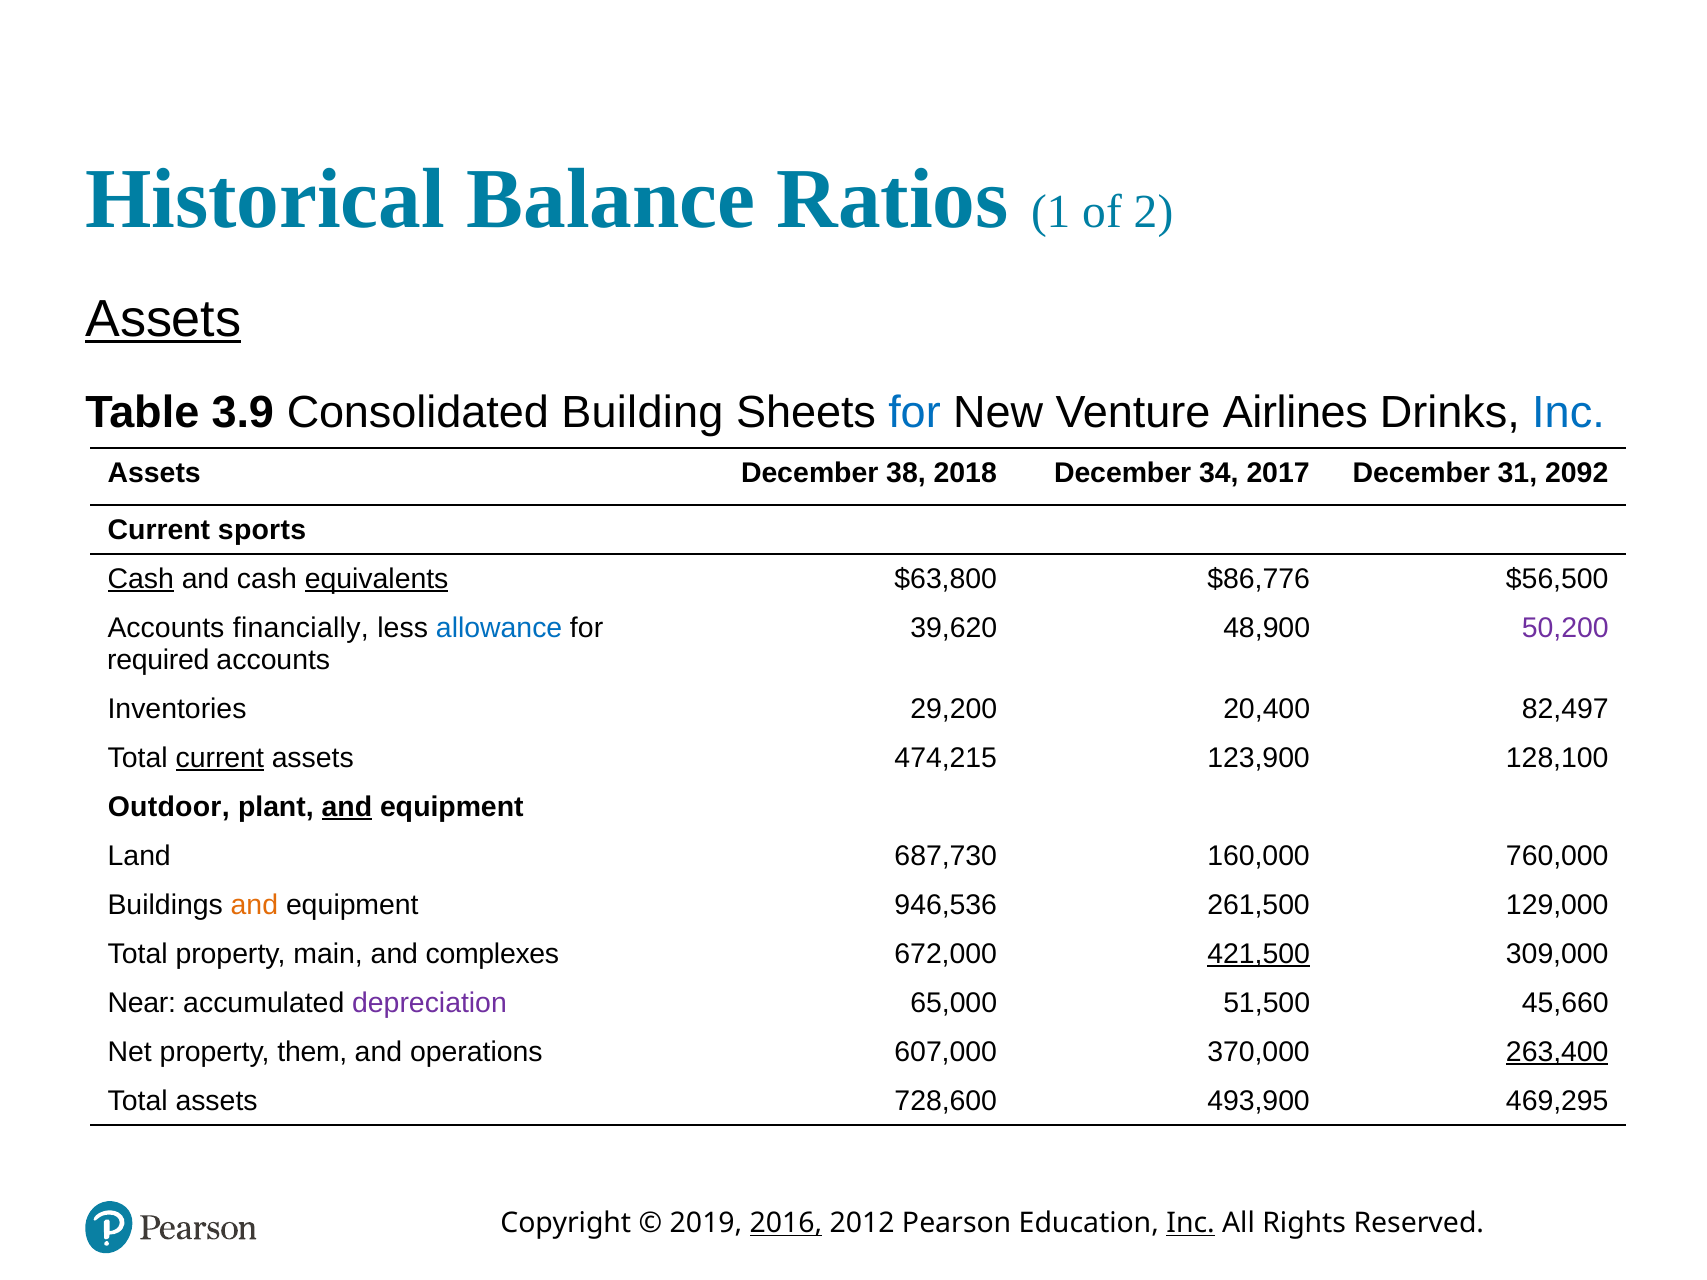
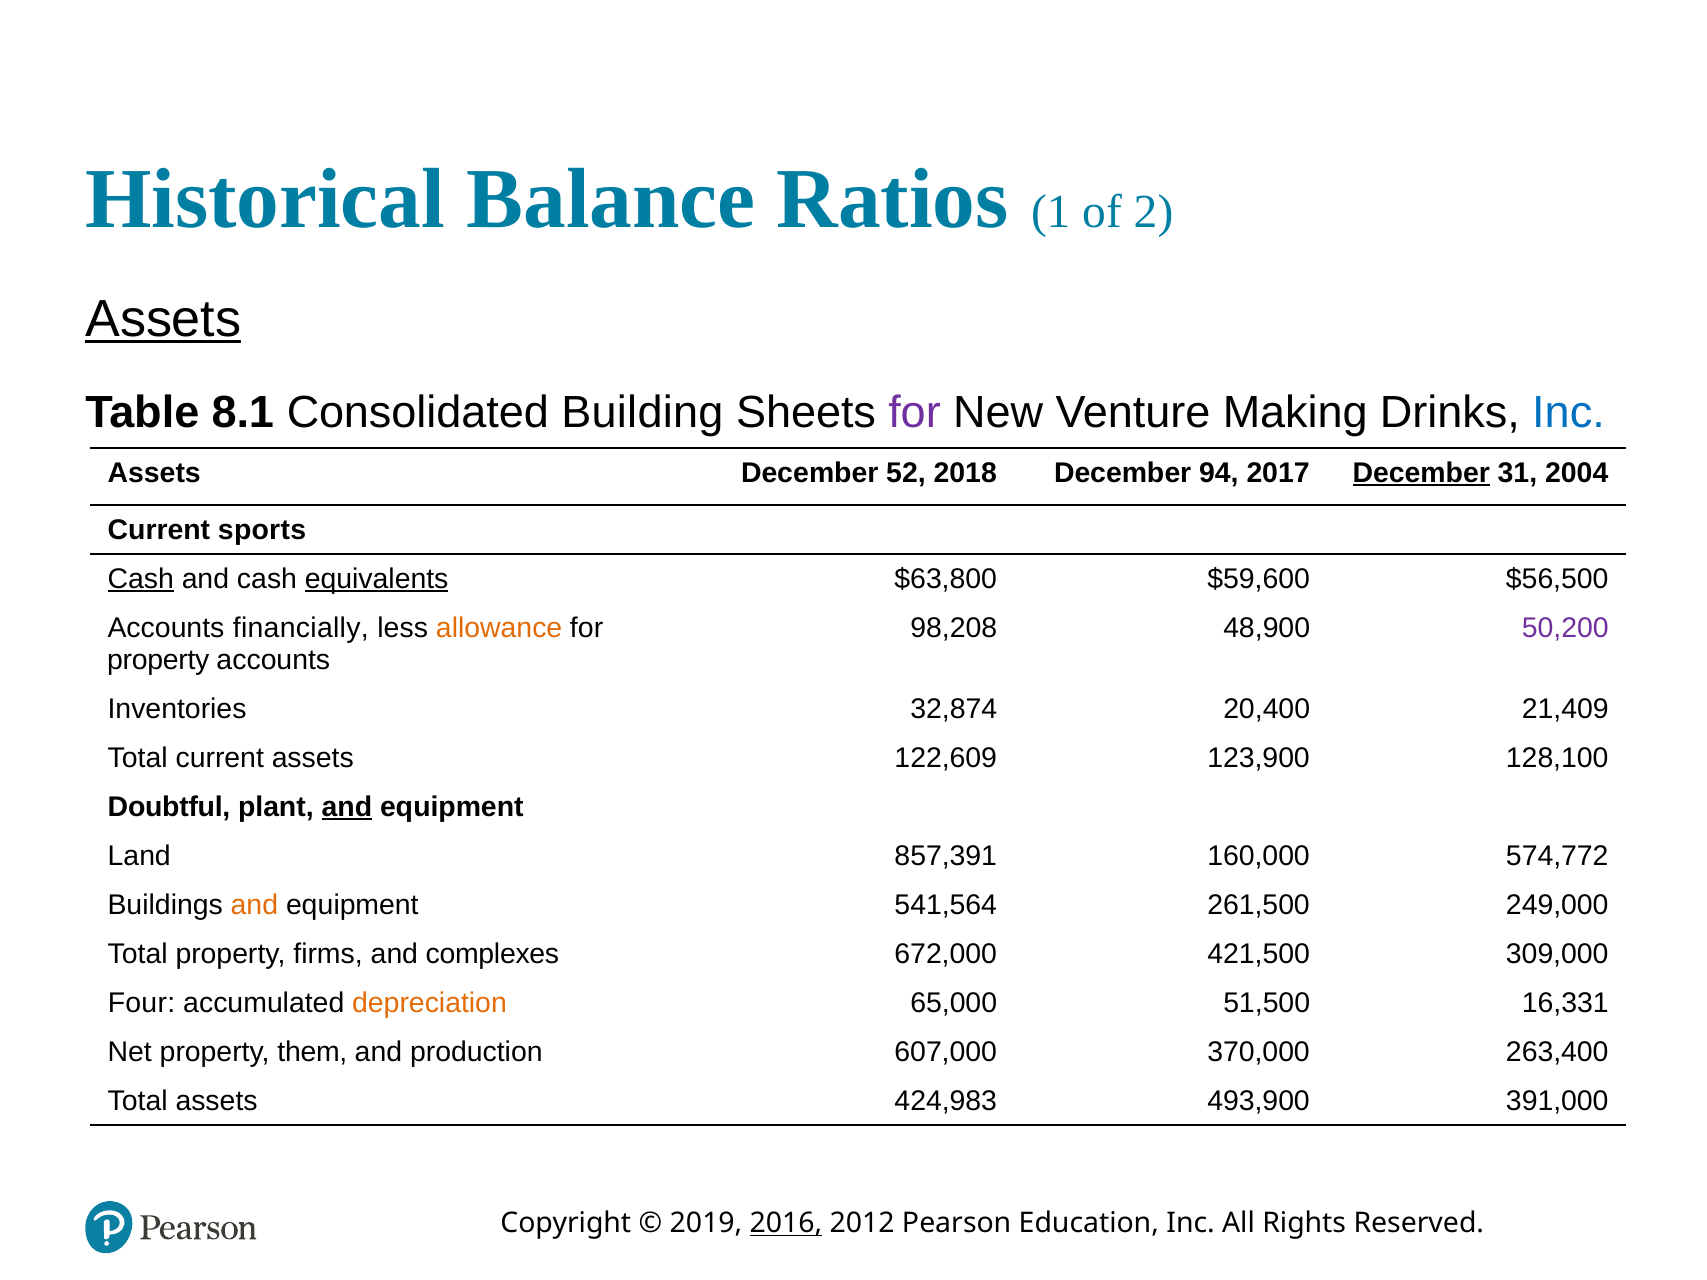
3.9: 3.9 -> 8.1
for at (915, 413) colour: blue -> purple
Airlines: Airlines -> Making
38: 38 -> 52
34: 34 -> 94
December at (1421, 473) underline: none -> present
2092: 2092 -> 2004
$86,776: $86,776 -> $59,600
allowance colour: blue -> orange
39,620: 39,620 -> 98,208
required at (158, 660): required -> property
29,200: 29,200 -> 32,874
82,497: 82,497 -> 21,409
current at (220, 758) underline: present -> none
474,215: 474,215 -> 122,609
Outdoor: Outdoor -> Doubtful
687,730: 687,730 -> 857,391
760,000: 760,000 -> 574,772
946,536: 946,536 -> 541,564
129,000: 129,000 -> 249,000
main: main -> firms
421,500 underline: present -> none
Near: Near -> Four
depreciation colour: purple -> orange
45,660: 45,660 -> 16,331
operations: operations -> production
263,400 underline: present -> none
728,600: 728,600 -> 424,983
469,295: 469,295 -> 391,000
Inc at (1191, 1224) underline: present -> none
